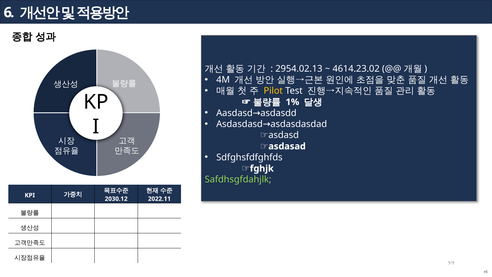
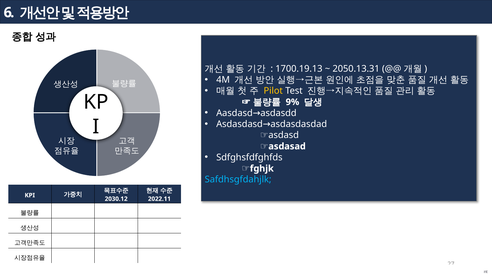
2954.02.13: 2954.02.13 -> 1700.19.13
4614.23.02: 4614.23.02 -> 2050.13.31
1%: 1% -> 9%
Safdhsgfdahjlk colour: light green -> light blue
